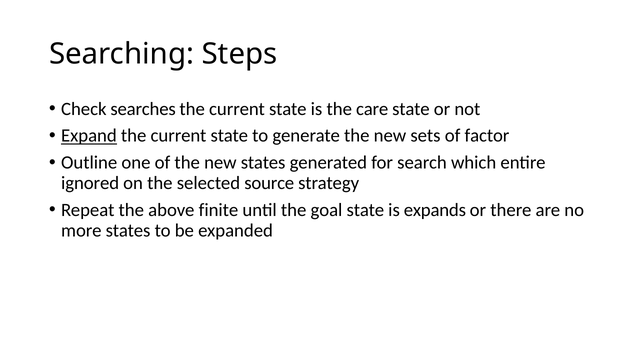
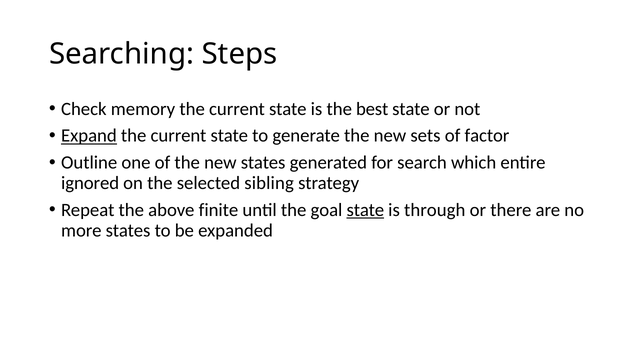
searches: searches -> memory
care: care -> best
source: source -> sibling
state at (365, 210) underline: none -> present
expands: expands -> through
